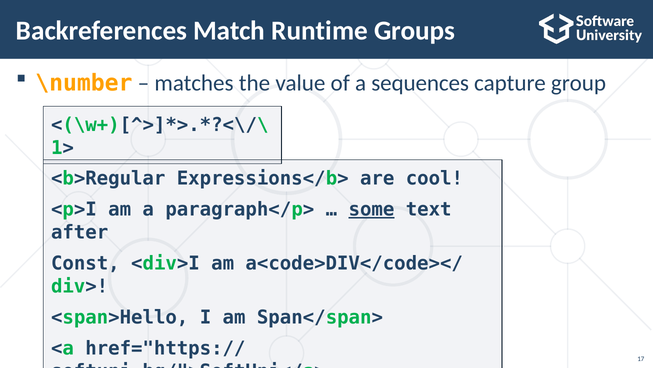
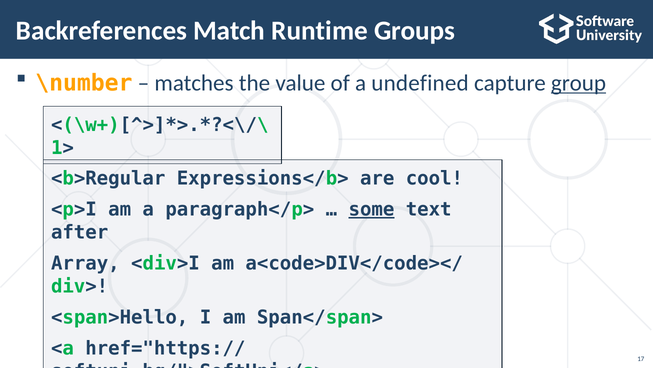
sequences: sequences -> undefined
group underline: none -> present
Const: Const -> Array
